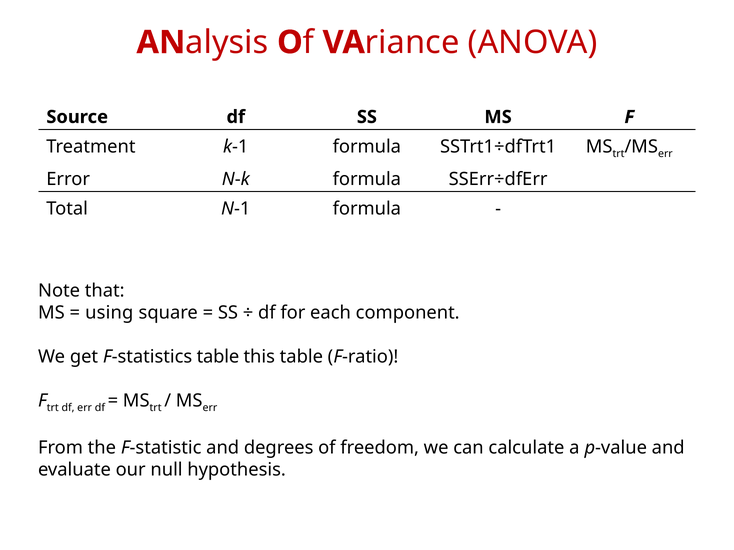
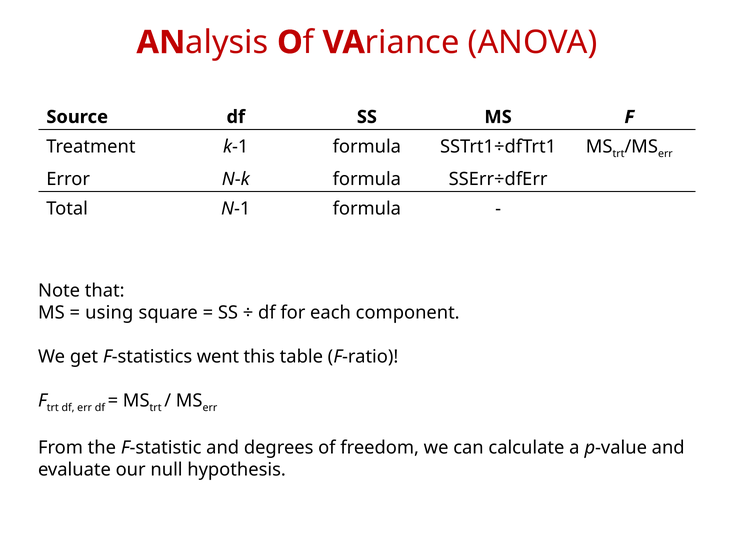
F-statistics table: table -> went
